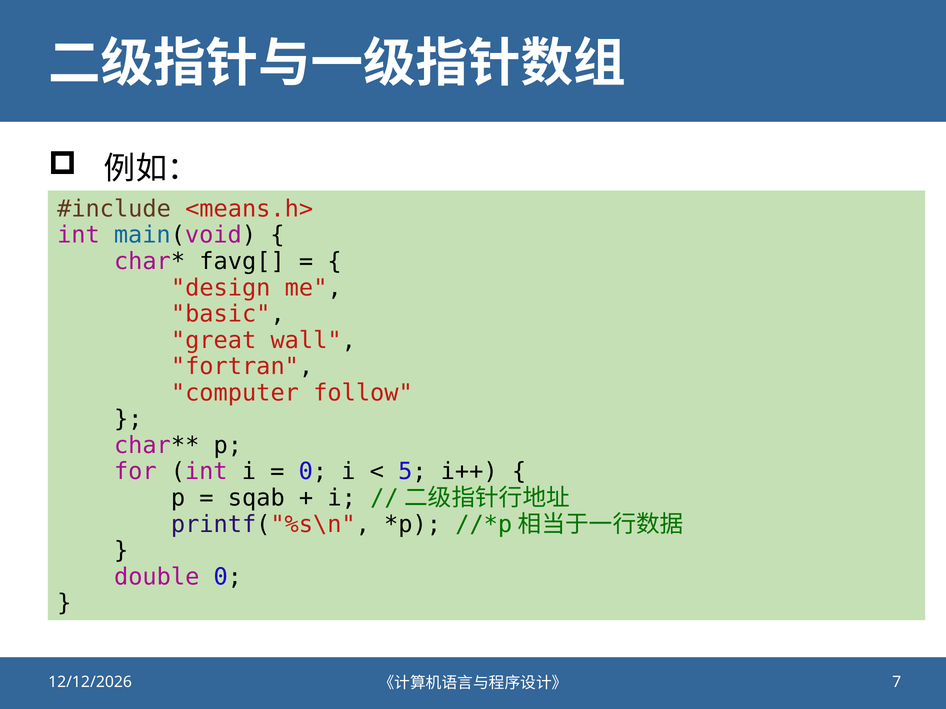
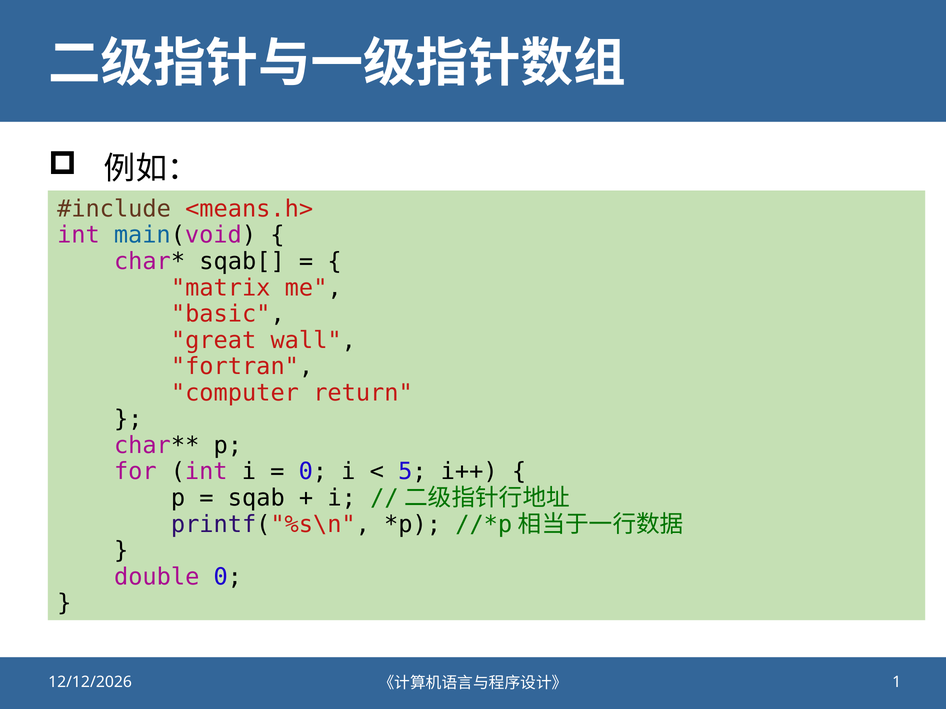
favg[: favg[ -> sqab[
design: design -> matrix
follow: follow -> return
7: 7 -> 1
